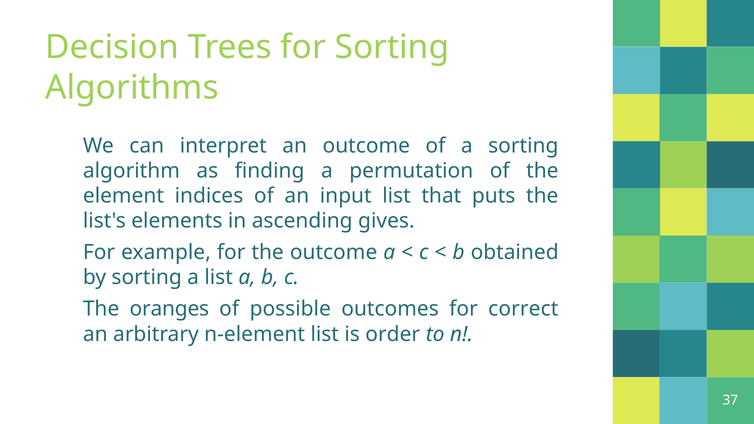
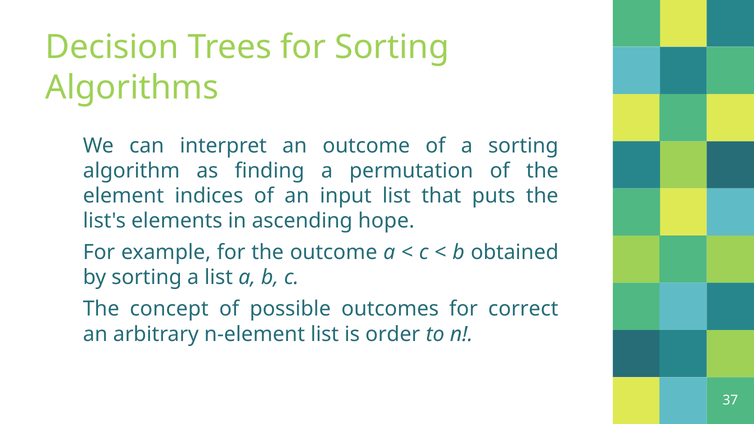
gives: gives -> hope
oranges: oranges -> concept
